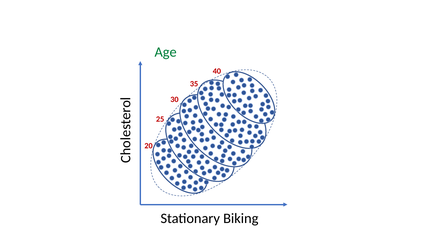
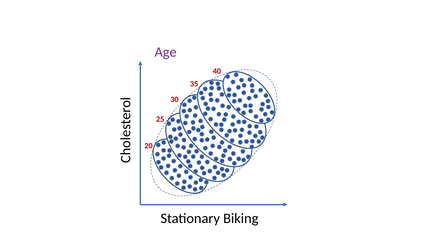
Age colour: green -> purple
